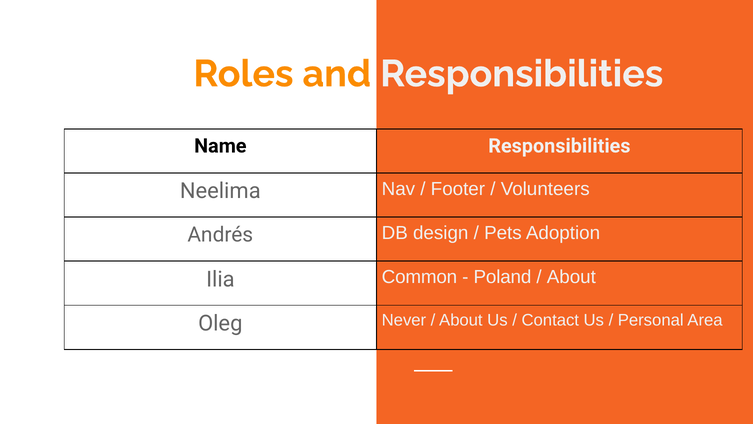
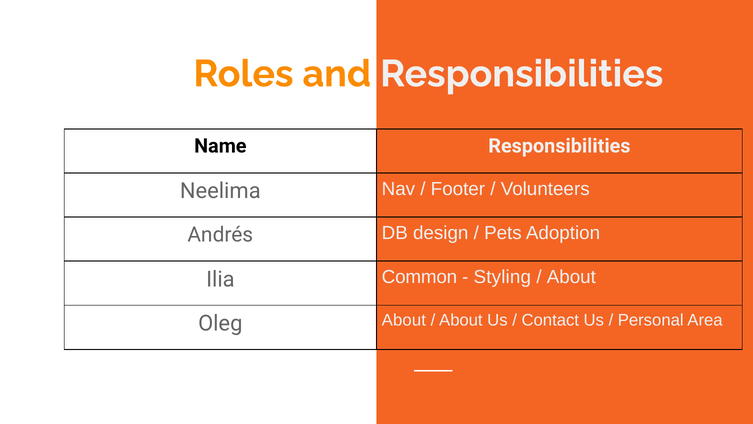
Poland: Poland -> Styling
Oleg Never: Never -> About
